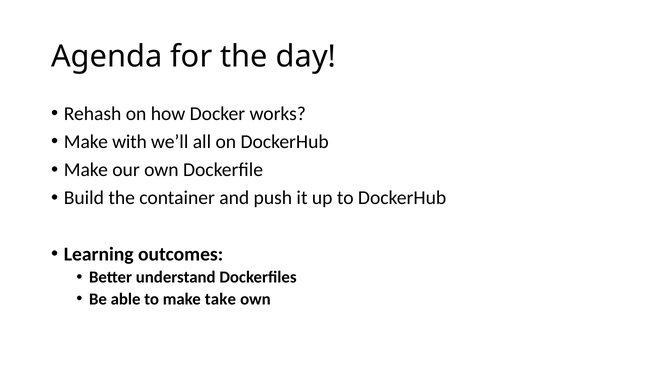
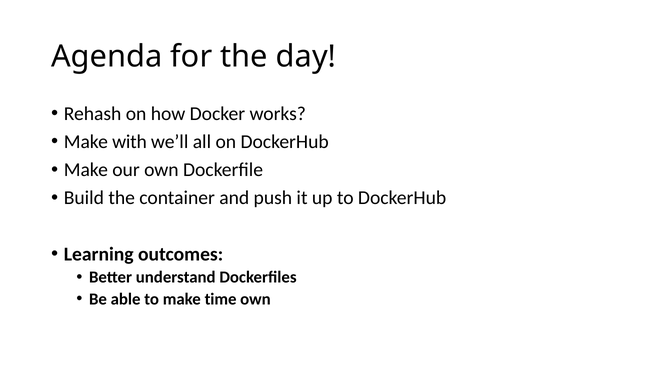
take: take -> time
